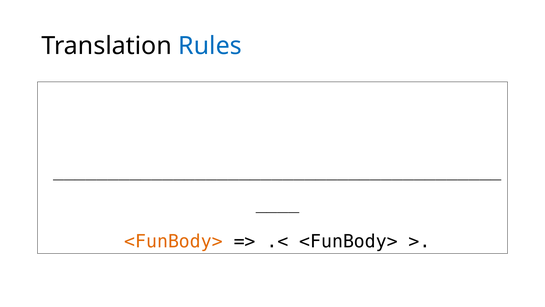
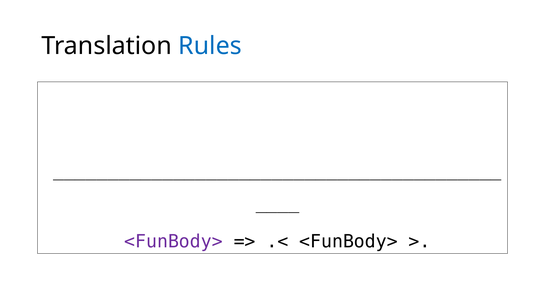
<FunBody> at (174, 241) colour: orange -> purple
